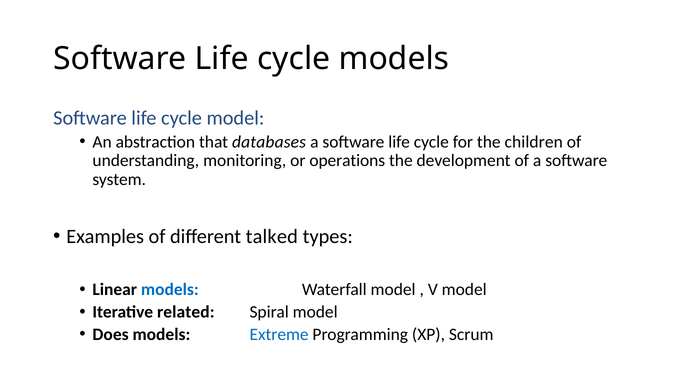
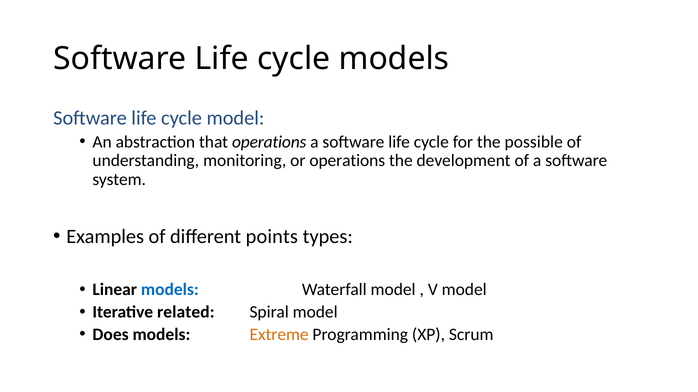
that databases: databases -> operations
children: children -> possible
talked: talked -> points
Extreme colour: blue -> orange
